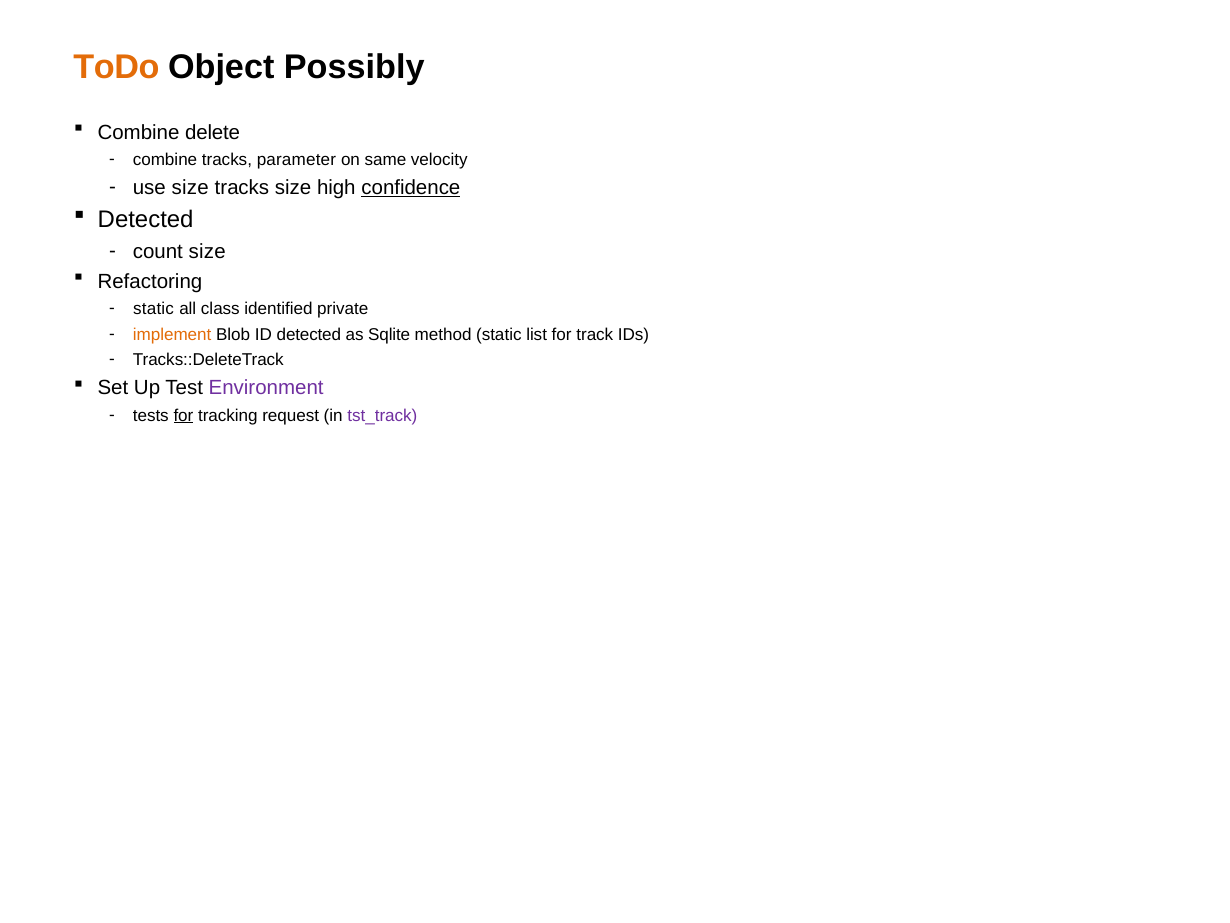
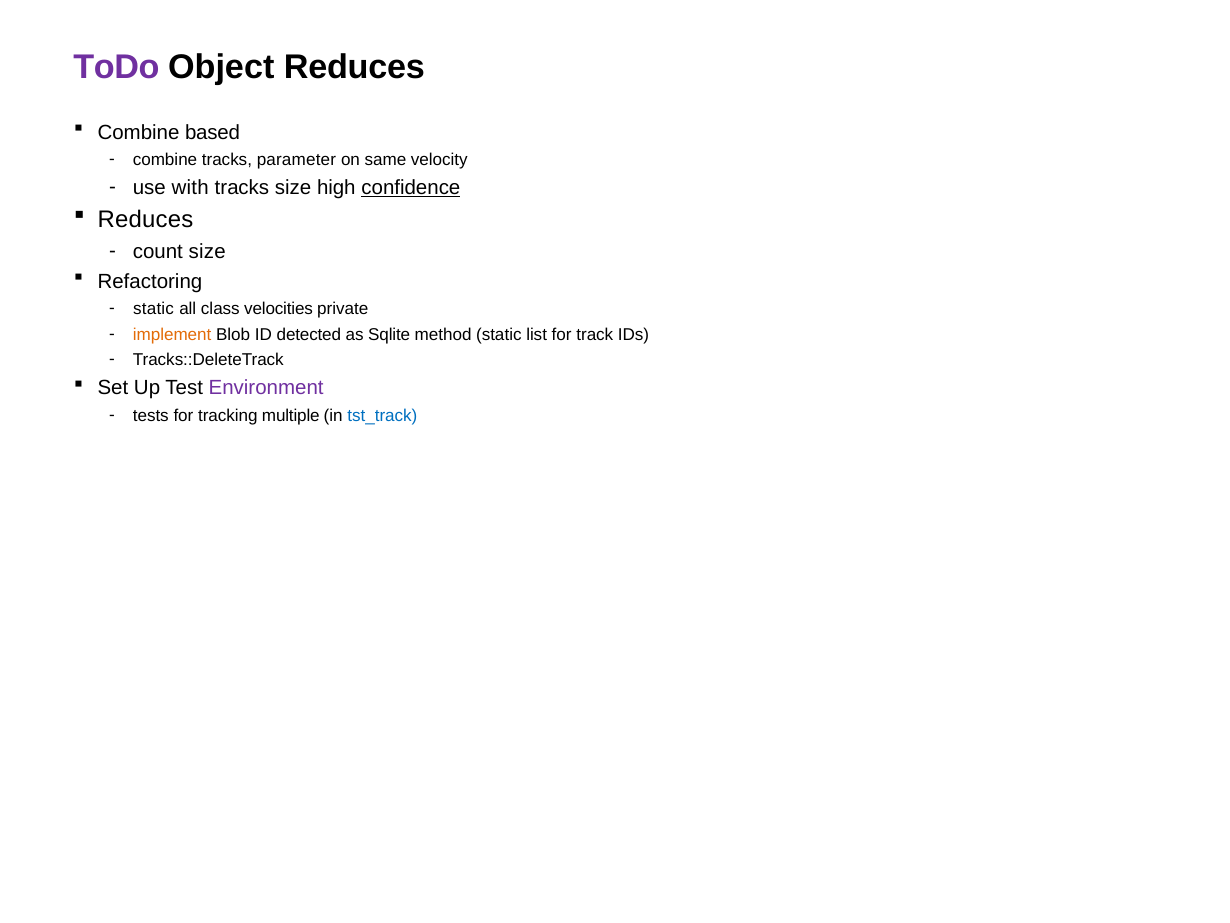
ToDo colour: orange -> purple
Object Possibly: Possibly -> Reduces
delete: delete -> based
use size: size -> with
Detected at (146, 220): Detected -> Reduces
identified: identified -> velocities
for at (183, 415) underline: present -> none
request: request -> multiple
tst_track colour: purple -> blue
